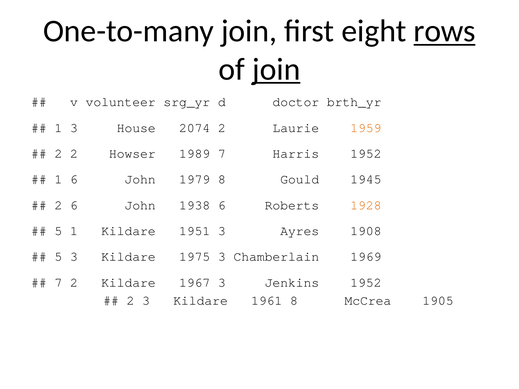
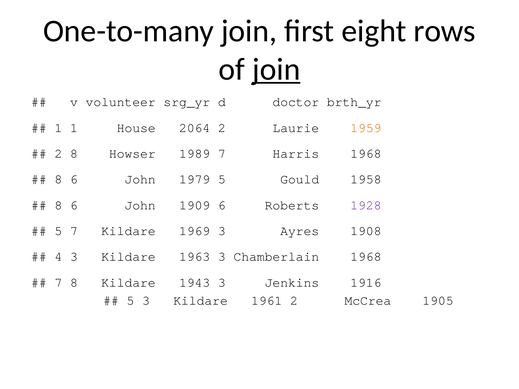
rows underline: present -> none
1 3: 3 -> 1
2074: 2074 -> 2064
2 2: 2 -> 8
Harris 1952: 1952 -> 1968
1 at (58, 179): 1 -> 8
1979 8: 8 -> 5
1945: 1945 -> 1958
2 at (58, 205): 2 -> 8
1938: 1938 -> 1909
1928 colour: orange -> purple
5 1: 1 -> 7
1951: 1951 -> 1969
5 at (58, 257): 5 -> 4
1975: 1975 -> 1963
Chamberlain 1969: 1969 -> 1968
7 2: 2 -> 8
1967: 1967 -> 1943
Jenkins 1952: 1952 -> 1916
2 at (130, 301): 2 -> 5
1961 8: 8 -> 2
